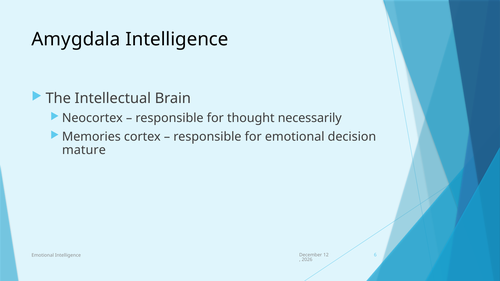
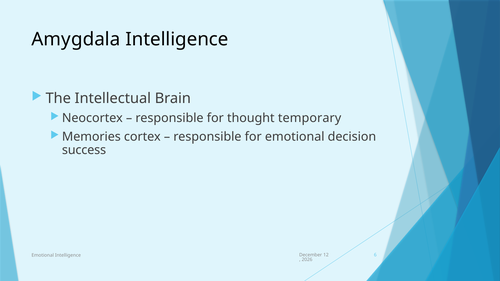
necessarily: necessarily -> temporary
mature: mature -> success
